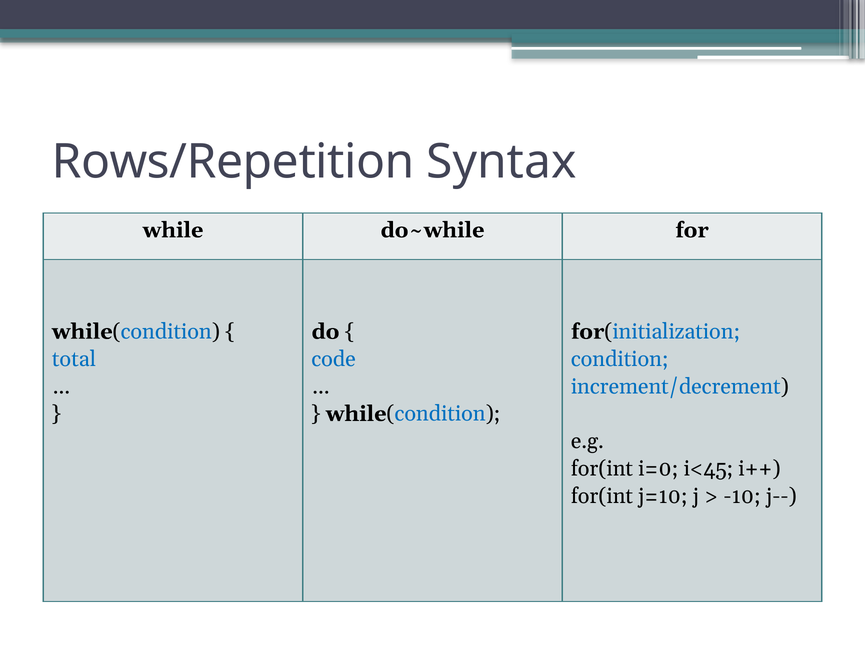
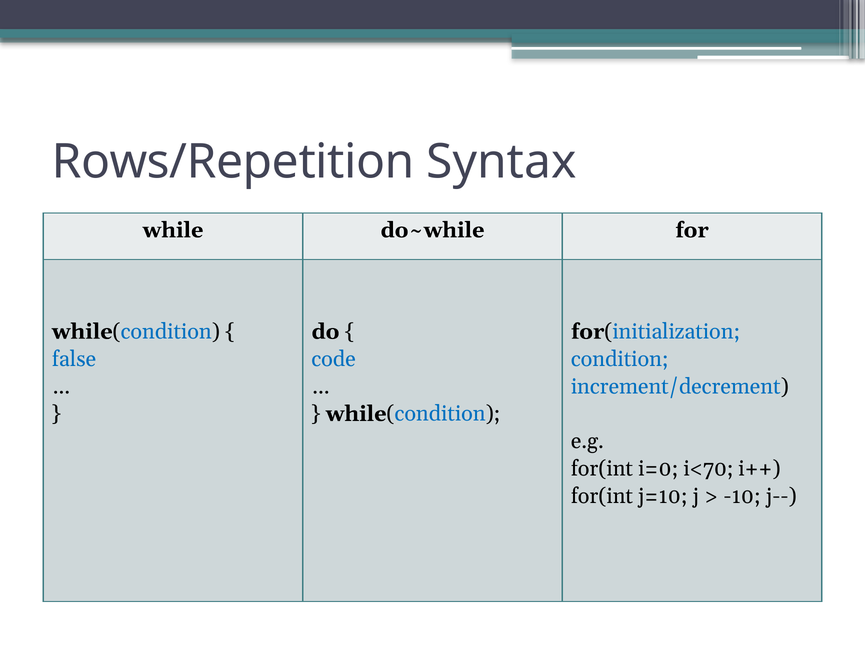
total: total -> false
i<45: i<45 -> i<70
